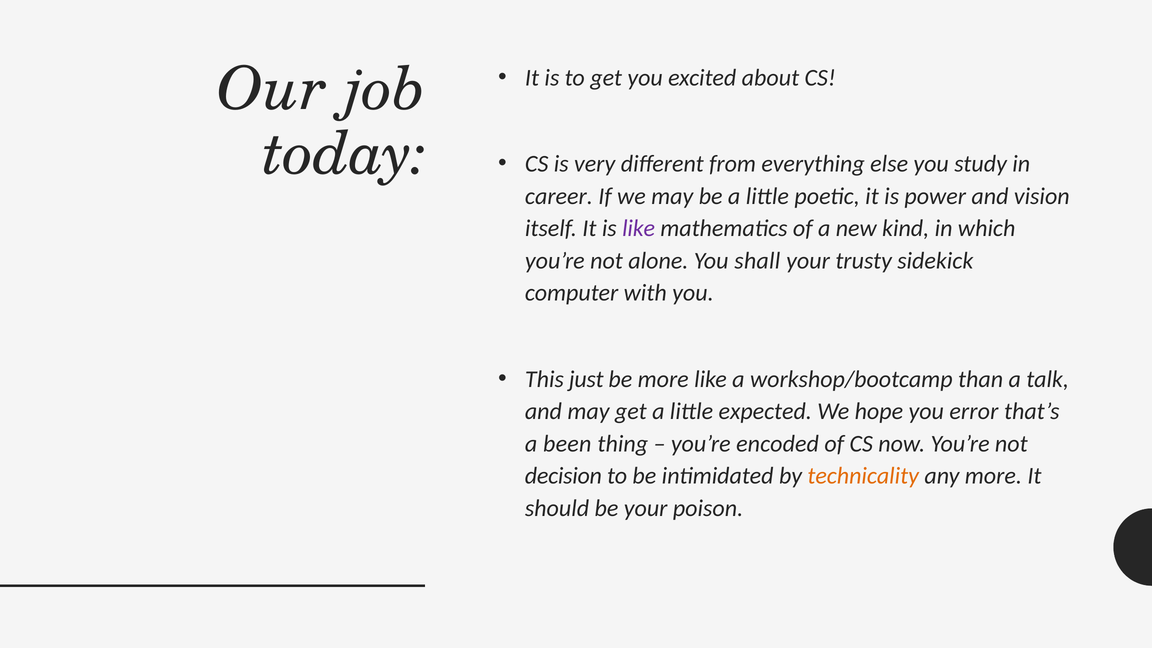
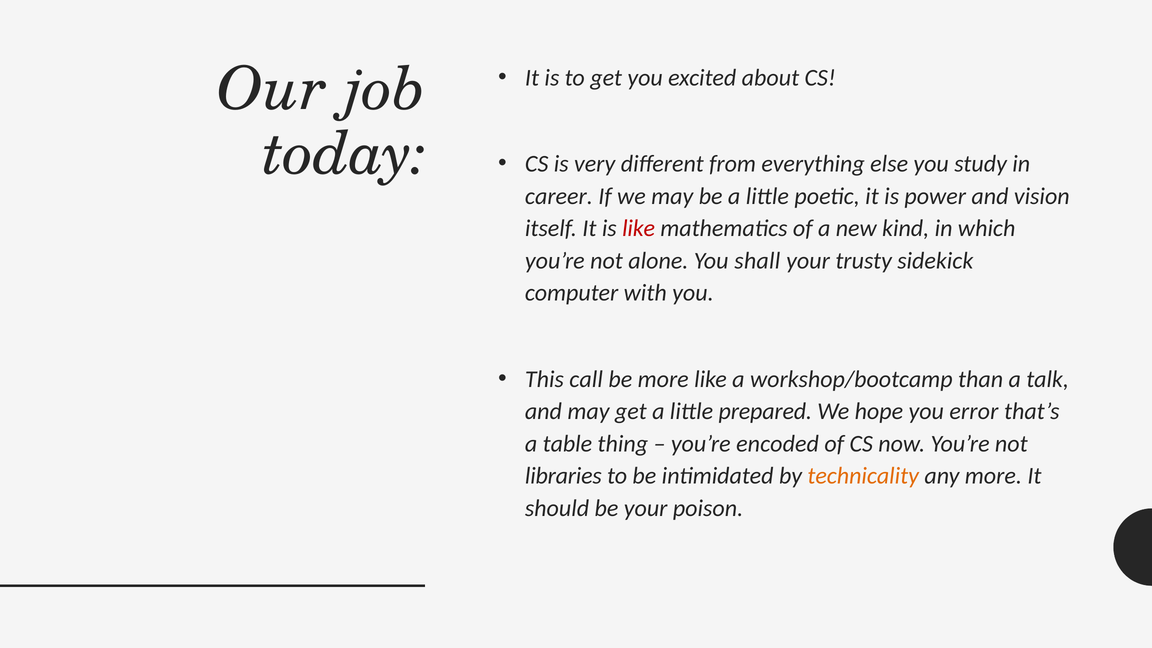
like at (639, 228) colour: purple -> red
just: just -> call
expected: expected -> prepared
been: been -> table
decision: decision -> libraries
